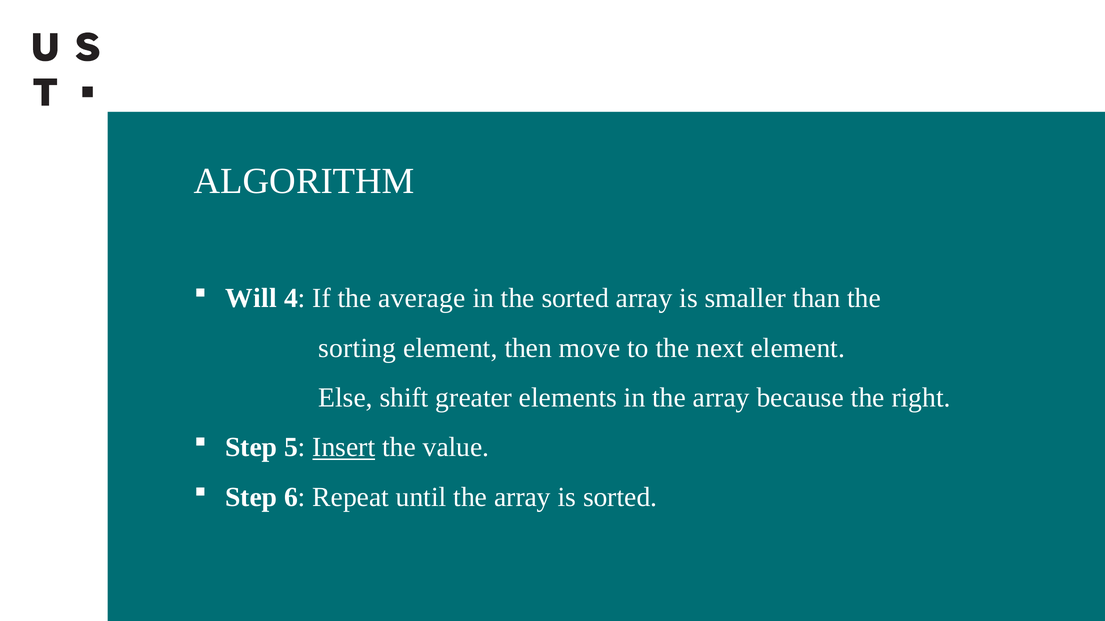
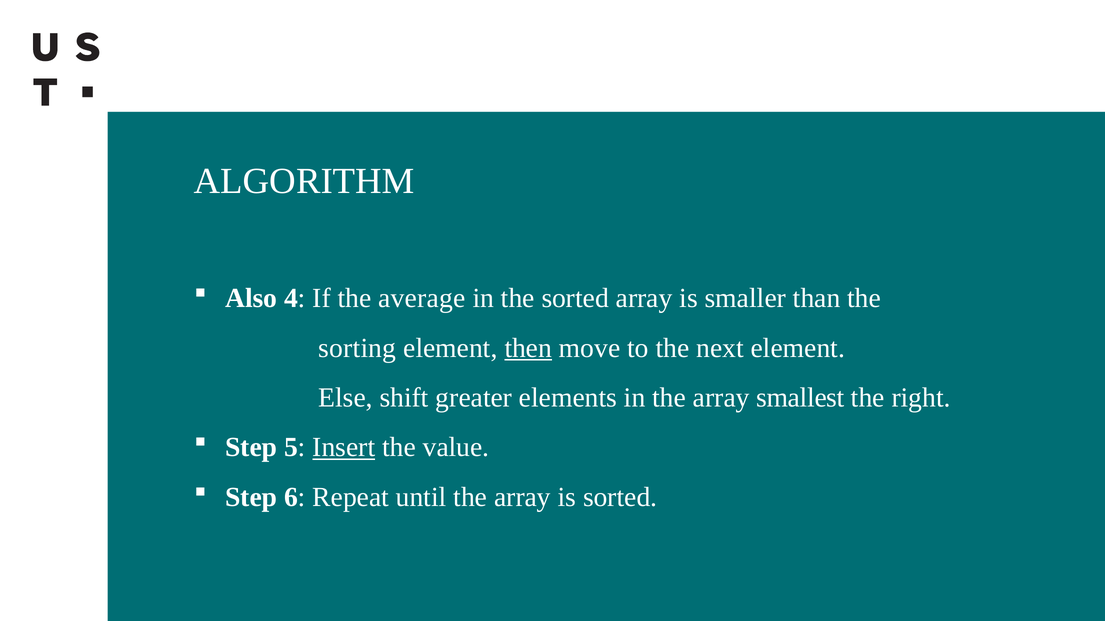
Will: Will -> Also
then underline: none -> present
because: because -> smallest
